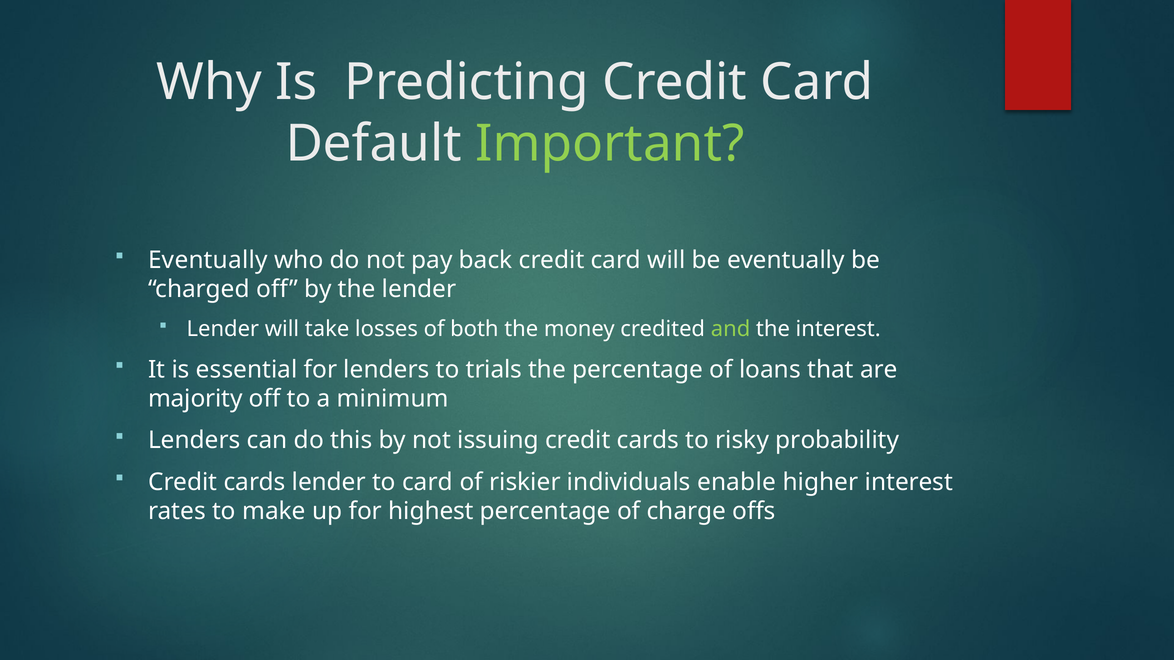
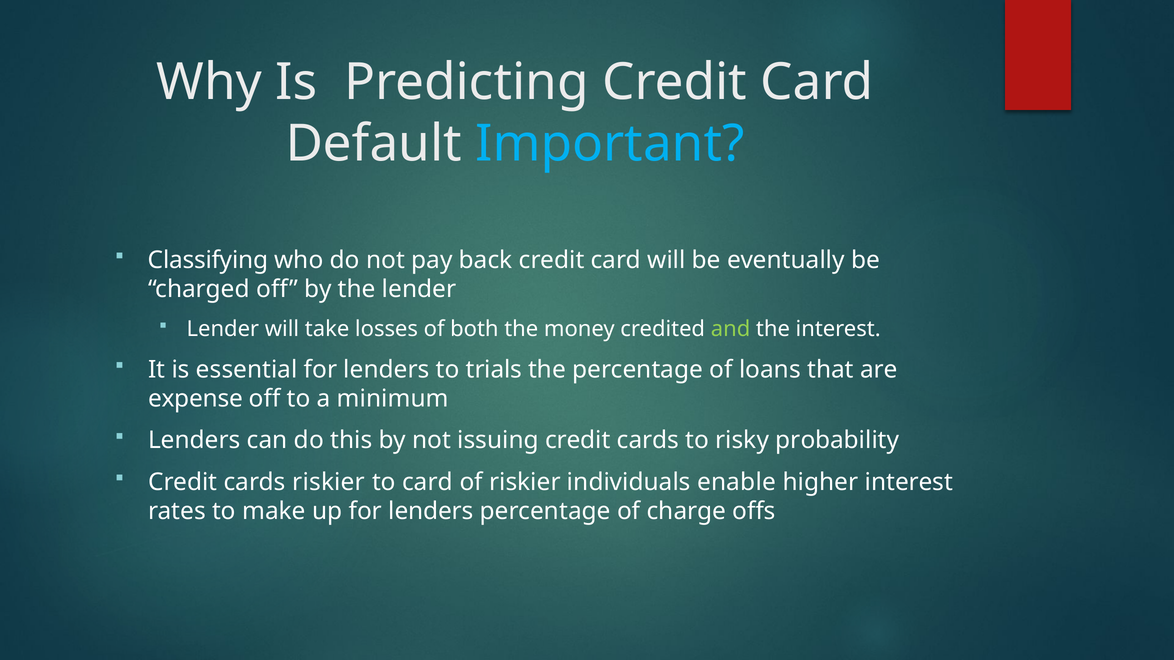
Important colour: light green -> light blue
Eventually at (208, 260): Eventually -> Classifying
majority: majority -> expense
cards lender: lender -> riskier
up for highest: highest -> lenders
